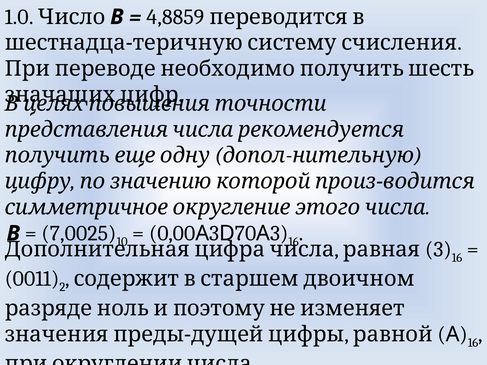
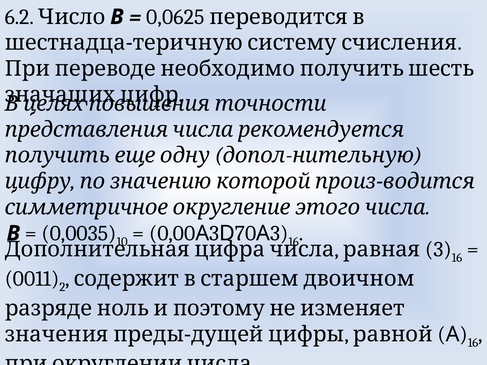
1.0: 1.0 -> 6.2
4,8859: 4,8859 -> 0,0625
7,0025: 7,0025 -> 0,0035
